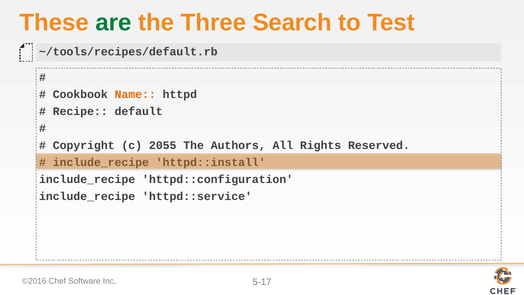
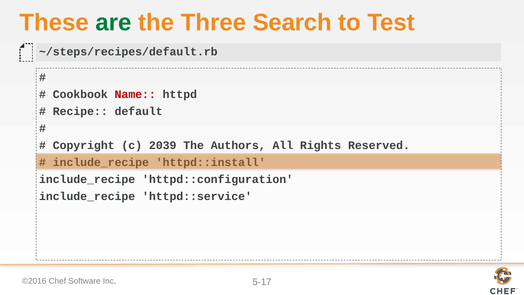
~/tools/recipes/default.rb: ~/tools/recipes/default.rb -> ~/steps/recipes/default.rb
Name colour: orange -> red
2055: 2055 -> 2039
